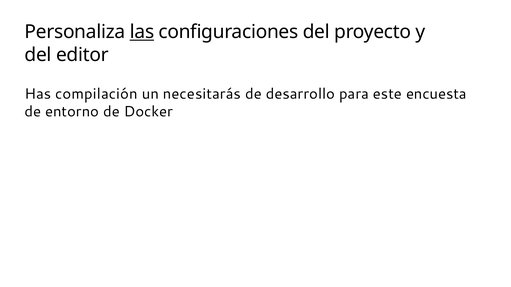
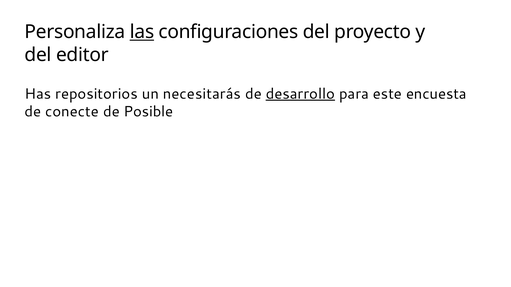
compilación: compilación -> repositorios
desarrollo underline: none -> present
entorno: entorno -> conecte
Docker: Docker -> Posible
